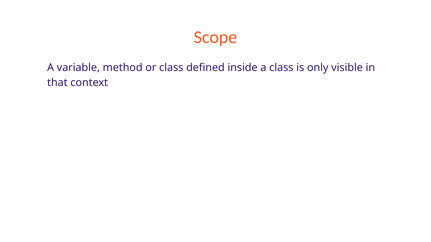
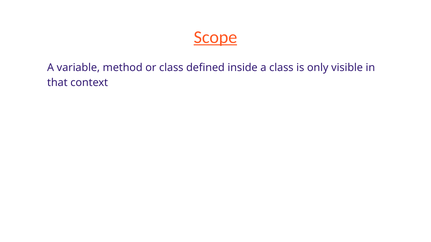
Scope underline: none -> present
